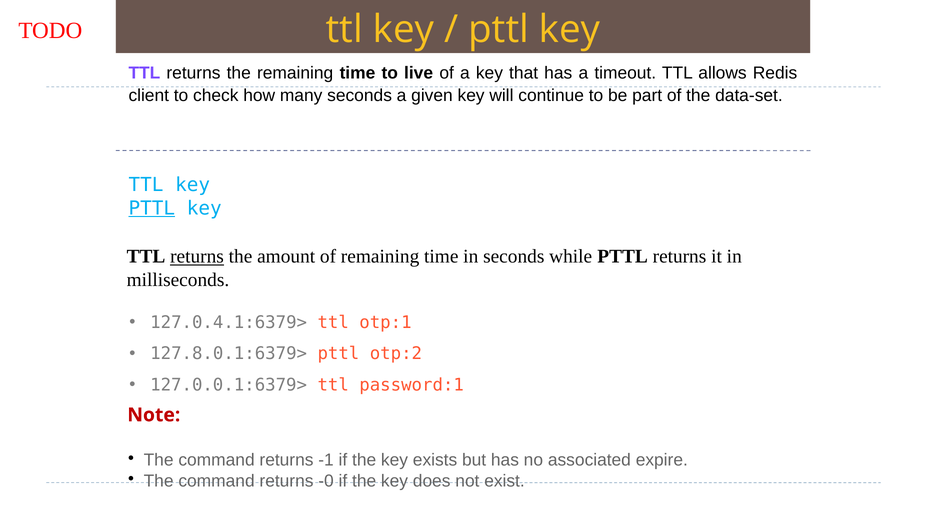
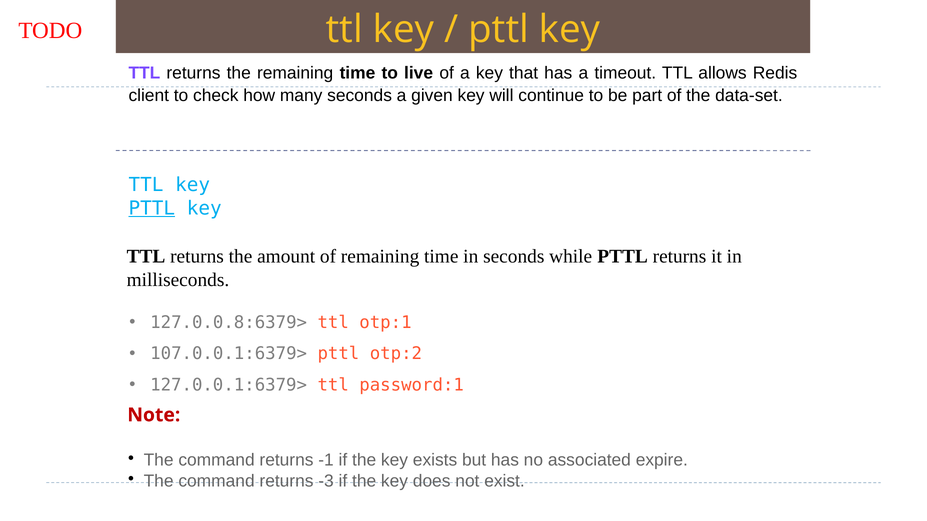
returns at (197, 257) underline: present -> none
127.0.4.1:6379>: 127.0.4.1:6379> -> 127.0.0.8:6379>
127.8.0.1:6379>: 127.8.0.1:6379> -> 107.0.0.1:6379>
-0: -0 -> -3
